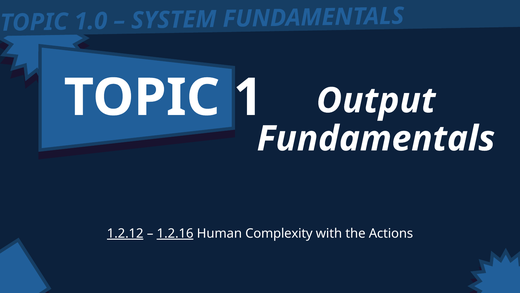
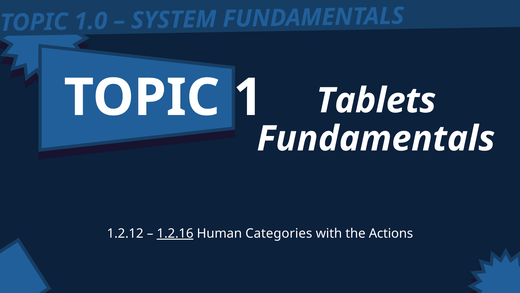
Output: Output -> Tablets
1.2.12 underline: present -> none
Complexity: Complexity -> Categories
